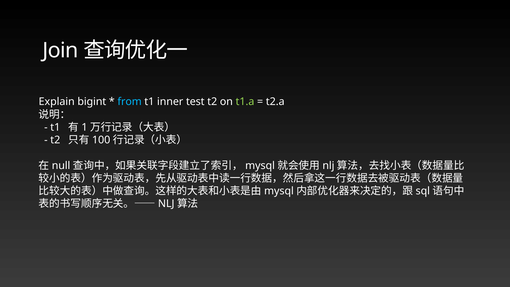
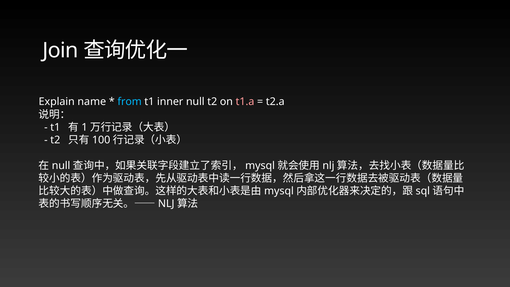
bigint: bigint -> name
inner test: test -> null
t1.a colour: light green -> pink
